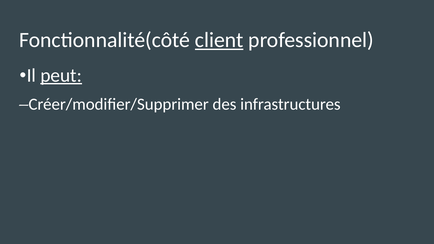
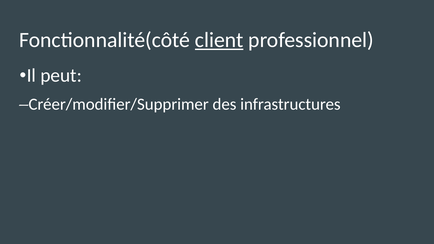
peut underline: present -> none
